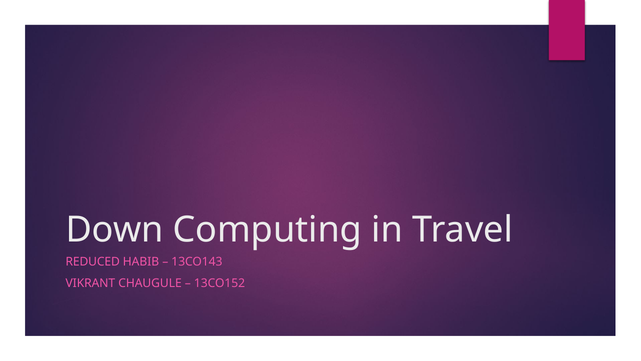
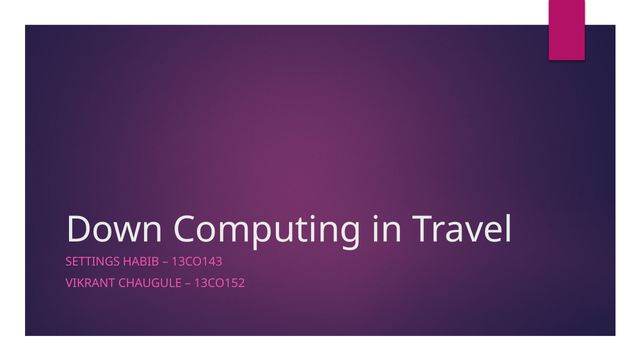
REDUCED: REDUCED -> SETTINGS
